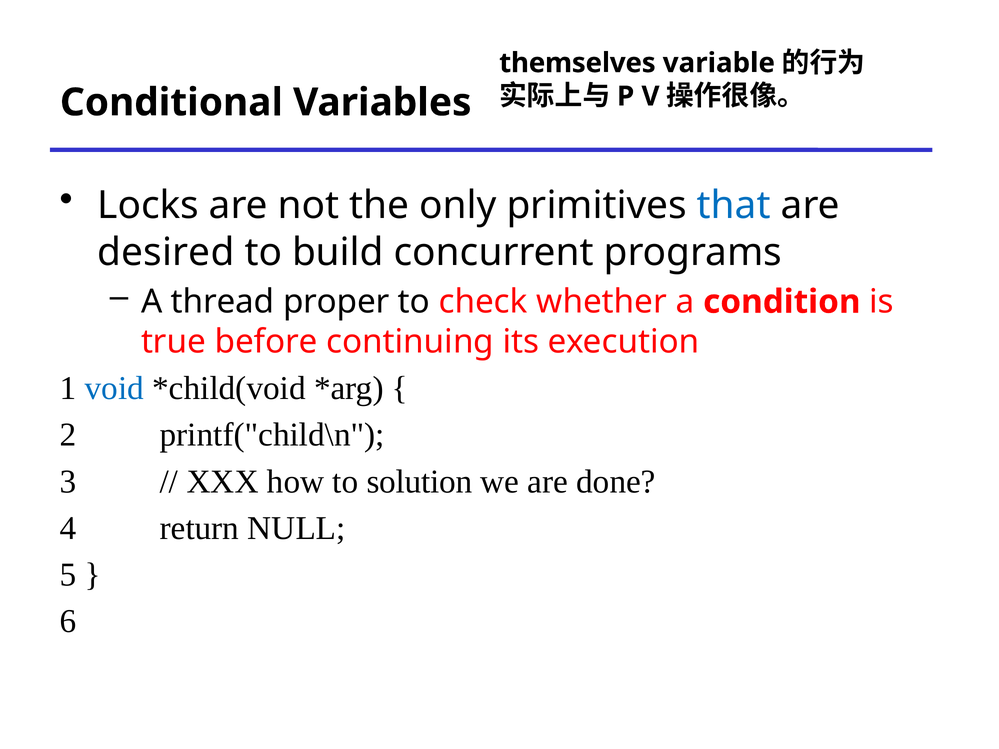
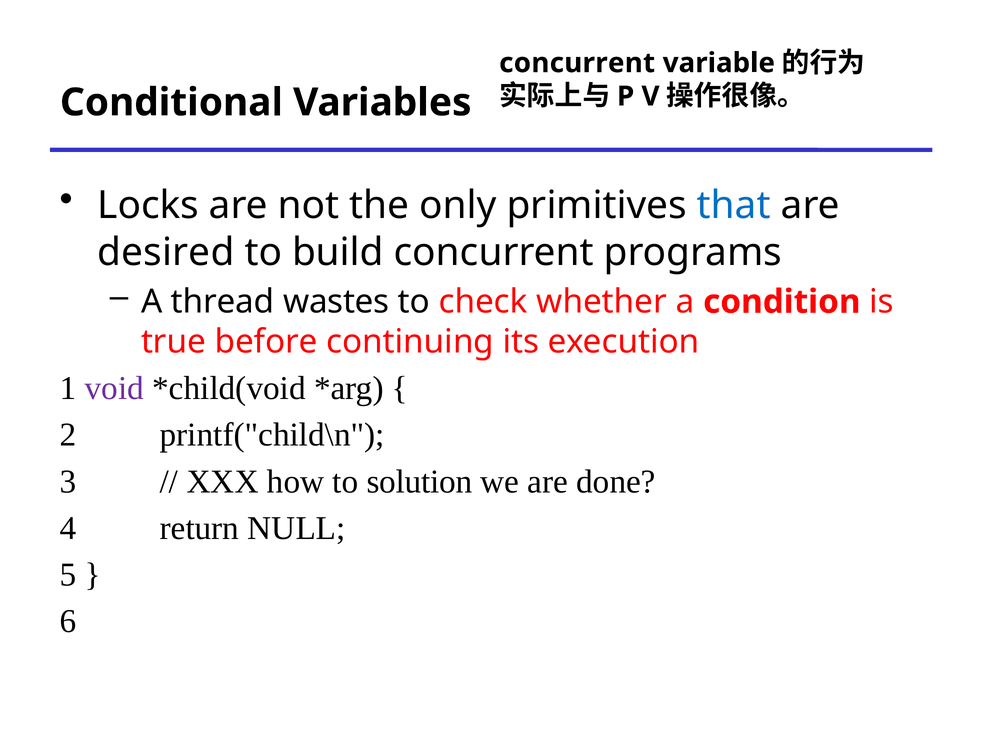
themselves at (577, 63): themselves -> concurrent
proper: proper -> wastes
void colour: blue -> purple
